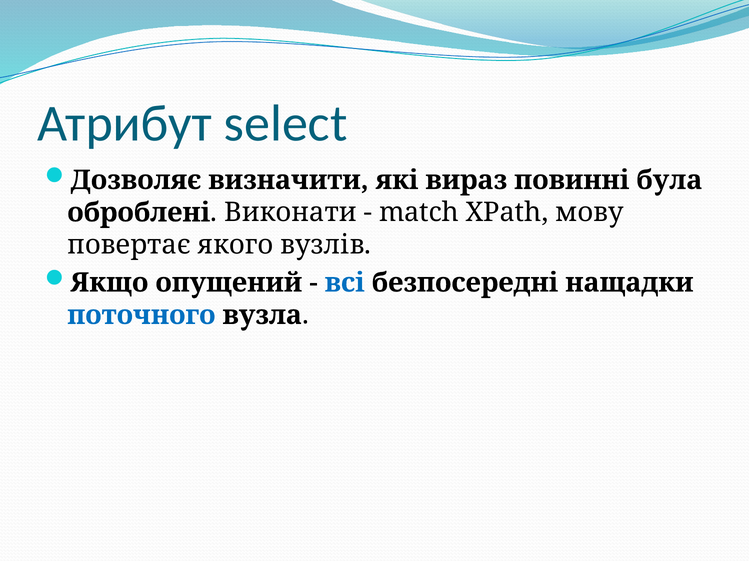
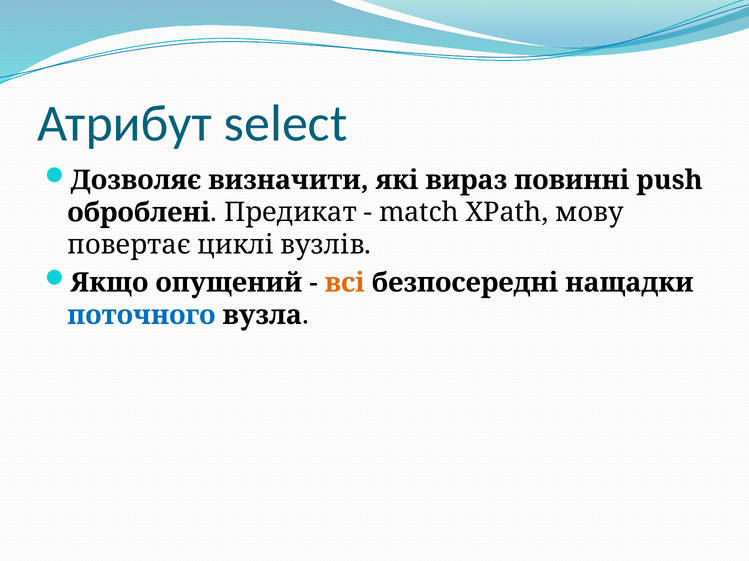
була: була -> push
Виконати: Виконати -> Предикат
якого: якого -> циклі
всі colour: blue -> orange
